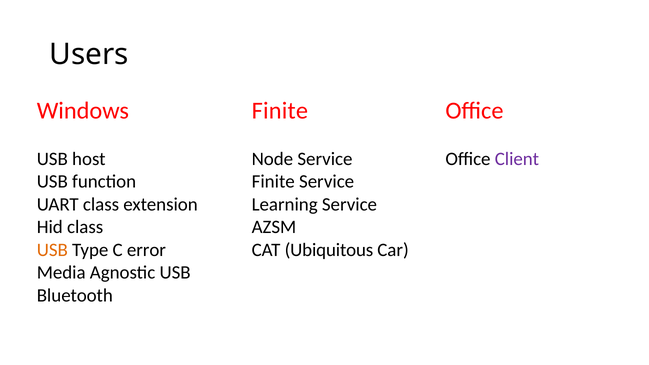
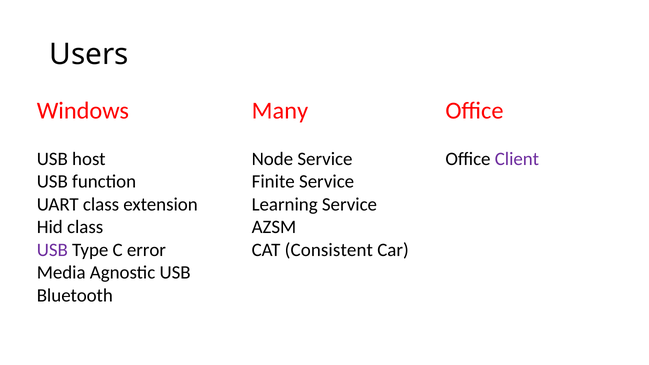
Finite at (280, 111): Finite -> Many
USB at (52, 250) colour: orange -> purple
Ubiquitous: Ubiquitous -> Consistent
